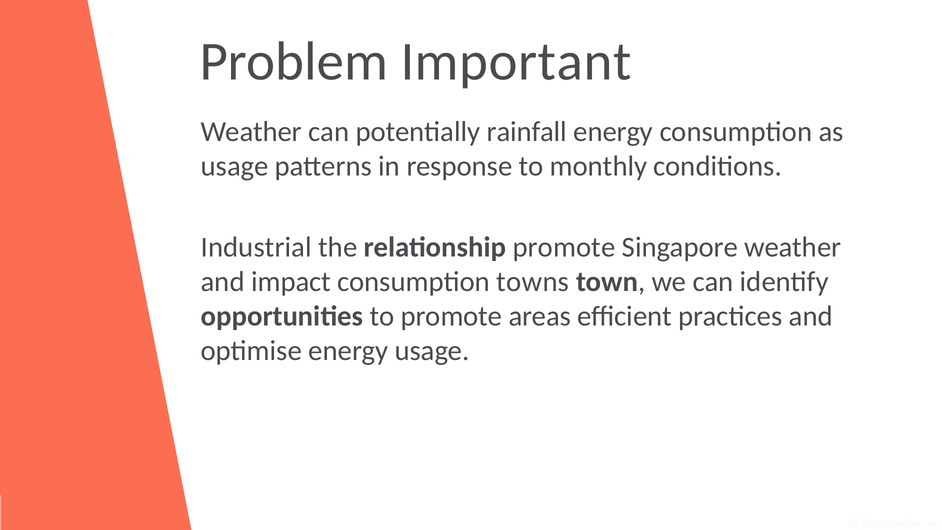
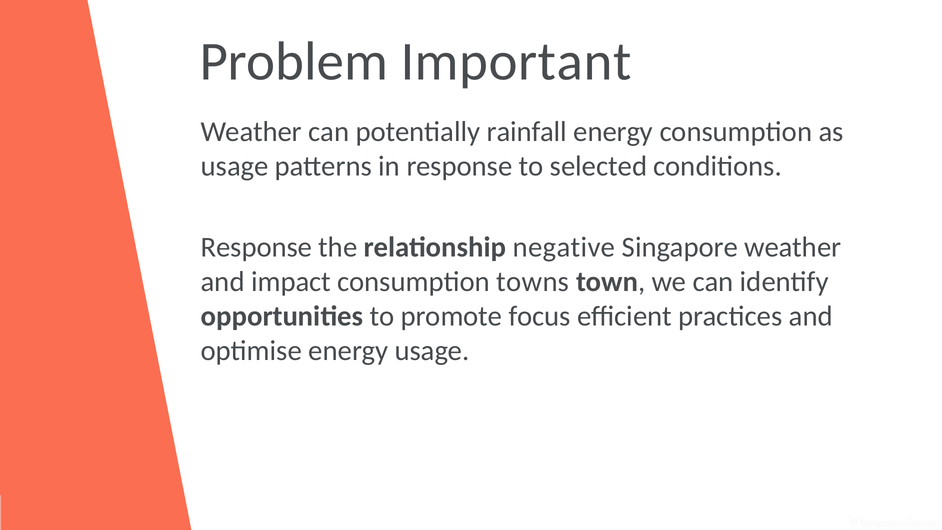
monthly: monthly -> selected
Industrial at (256, 247): Industrial -> Response
relationship promote: promote -> negative
areas: areas -> focus
